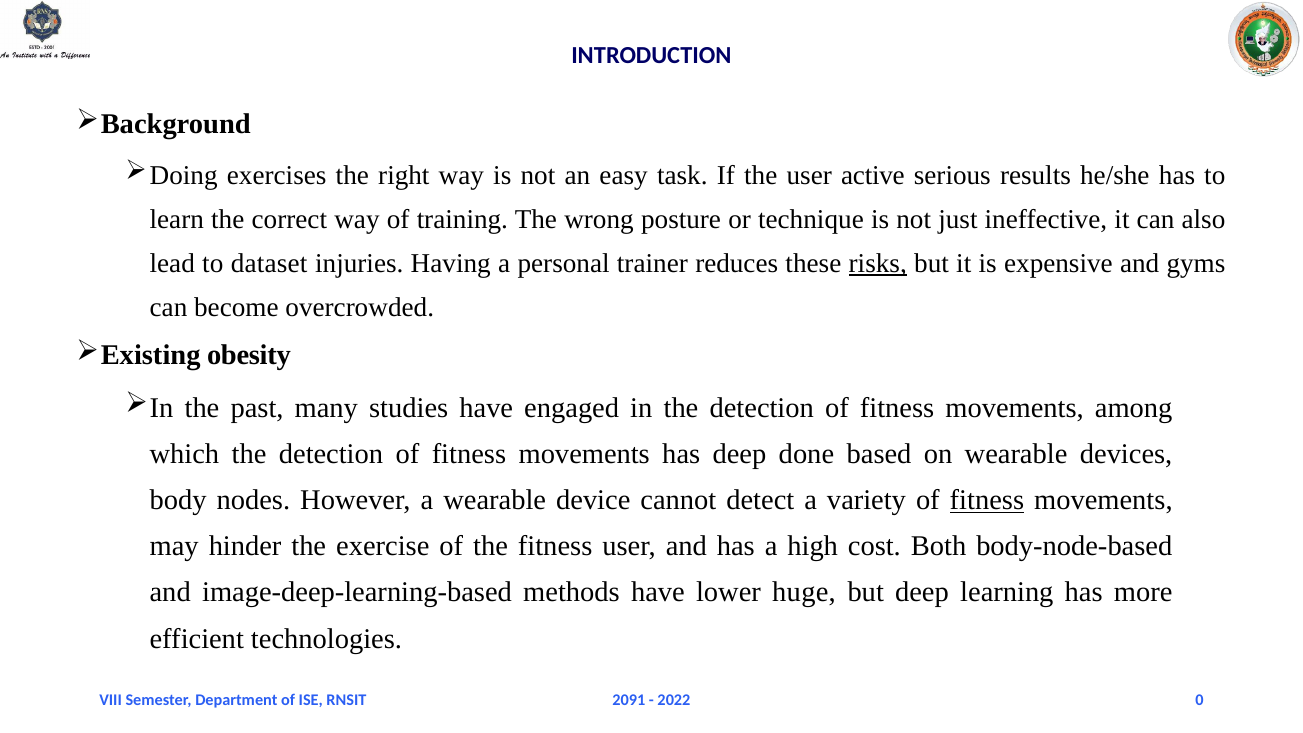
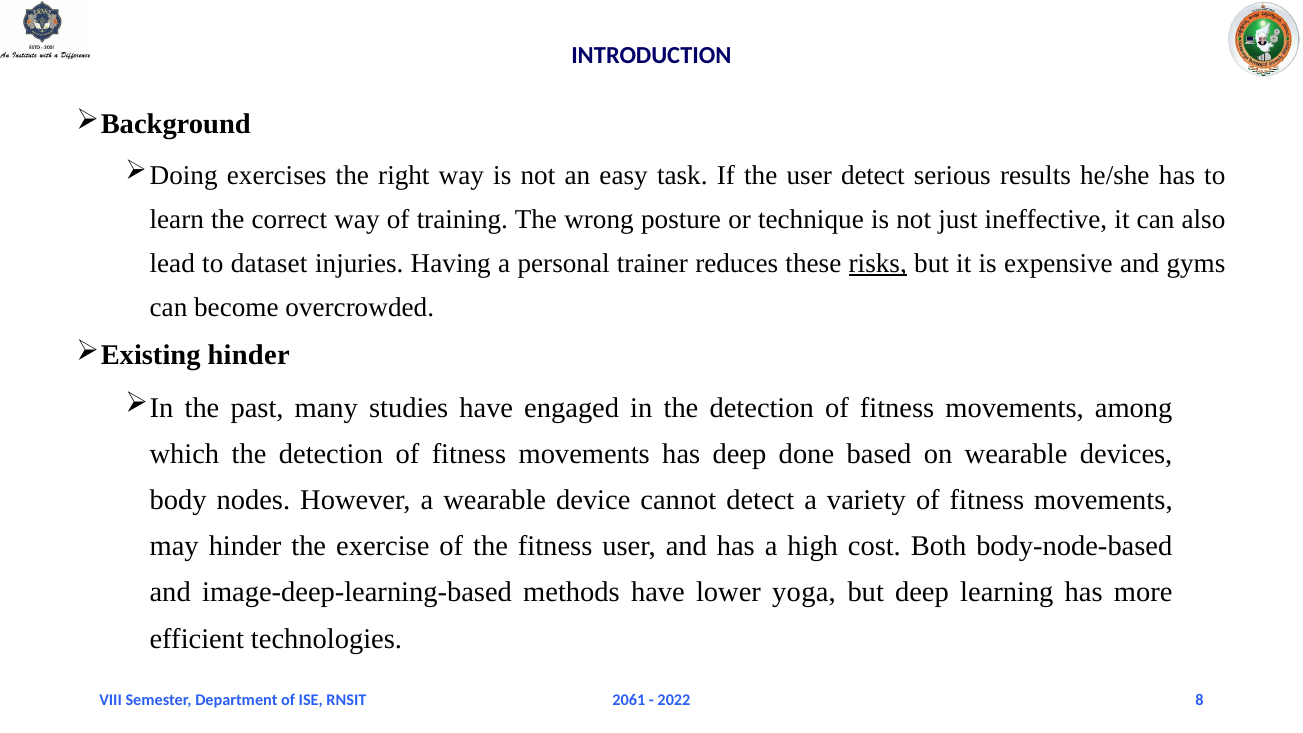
user active: active -> detect
obesity at (249, 356): obesity -> hinder
fitness at (987, 500) underline: present -> none
huge: huge -> yoga
2091: 2091 -> 2061
0: 0 -> 8
